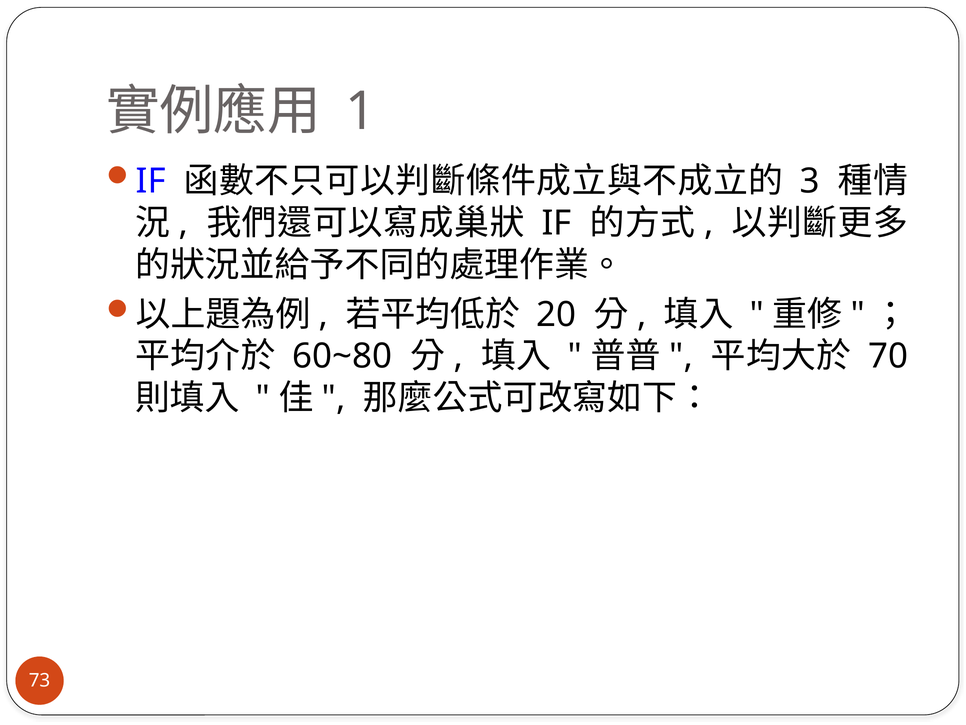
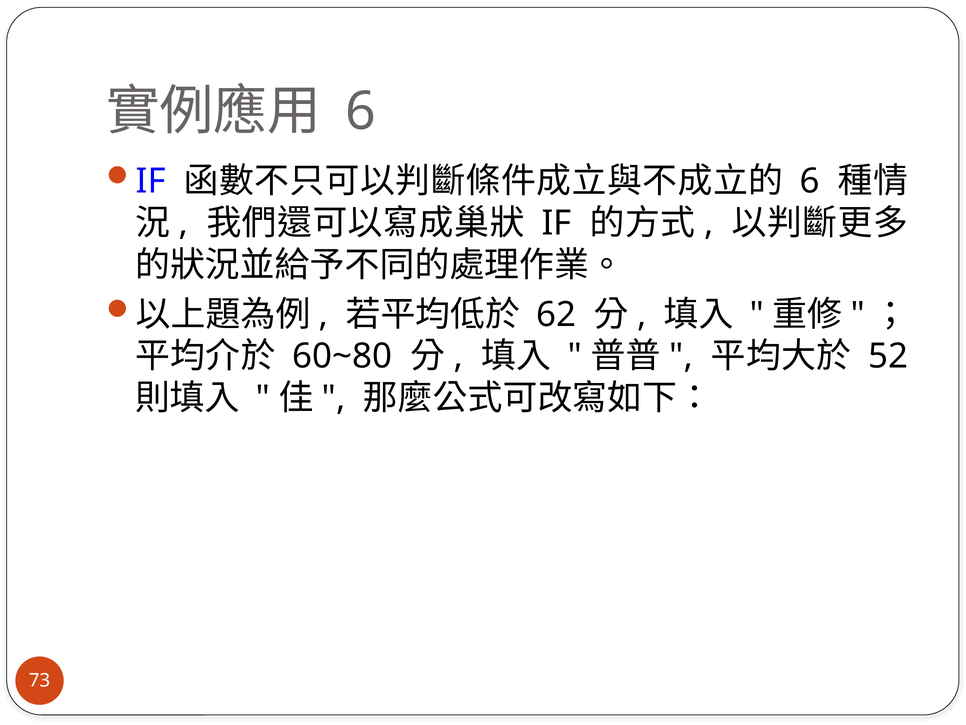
1 at (361, 112): 1 -> 6
3 at (810, 181): 3 -> 6
20: 20 -> 62
70: 70 -> 52
